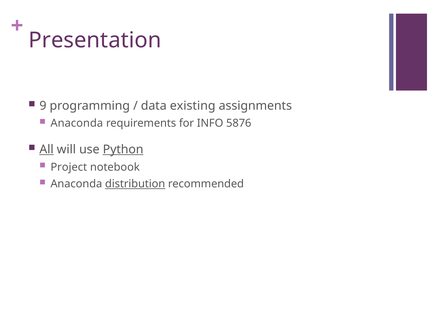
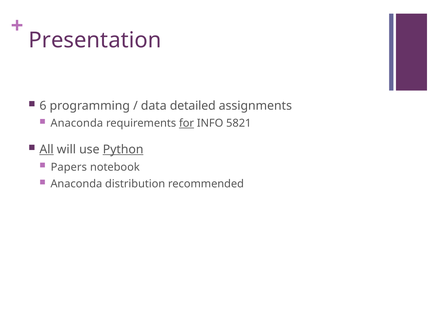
9: 9 -> 6
existing: existing -> detailed
for underline: none -> present
5876: 5876 -> 5821
Project: Project -> Papers
distribution underline: present -> none
